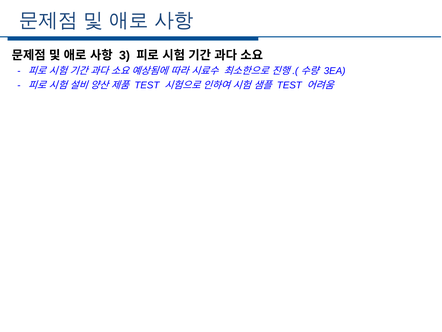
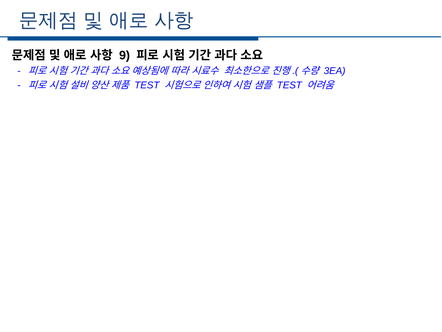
3: 3 -> 9
